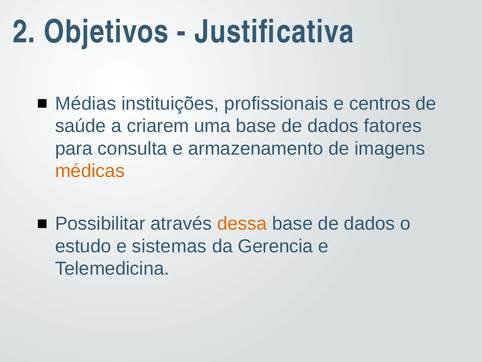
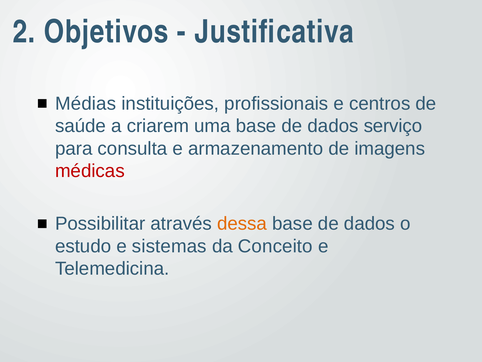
fatores: fatores -> serviço
médicas colour: orange -> red
Gerencia: Gerencia -> Conceito
